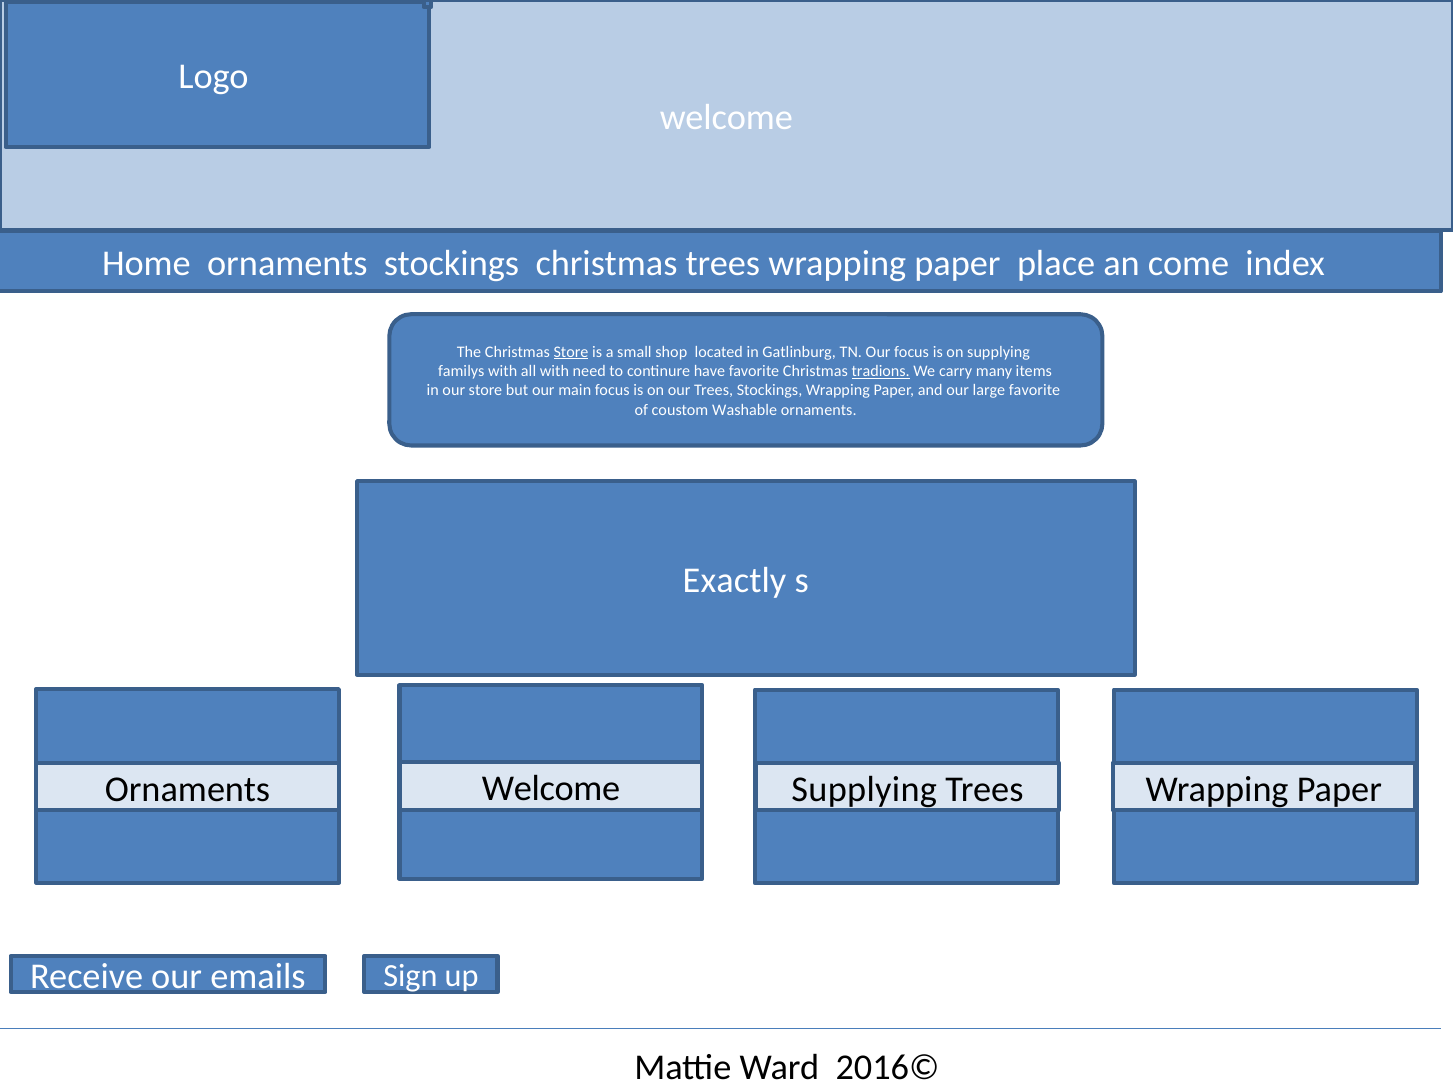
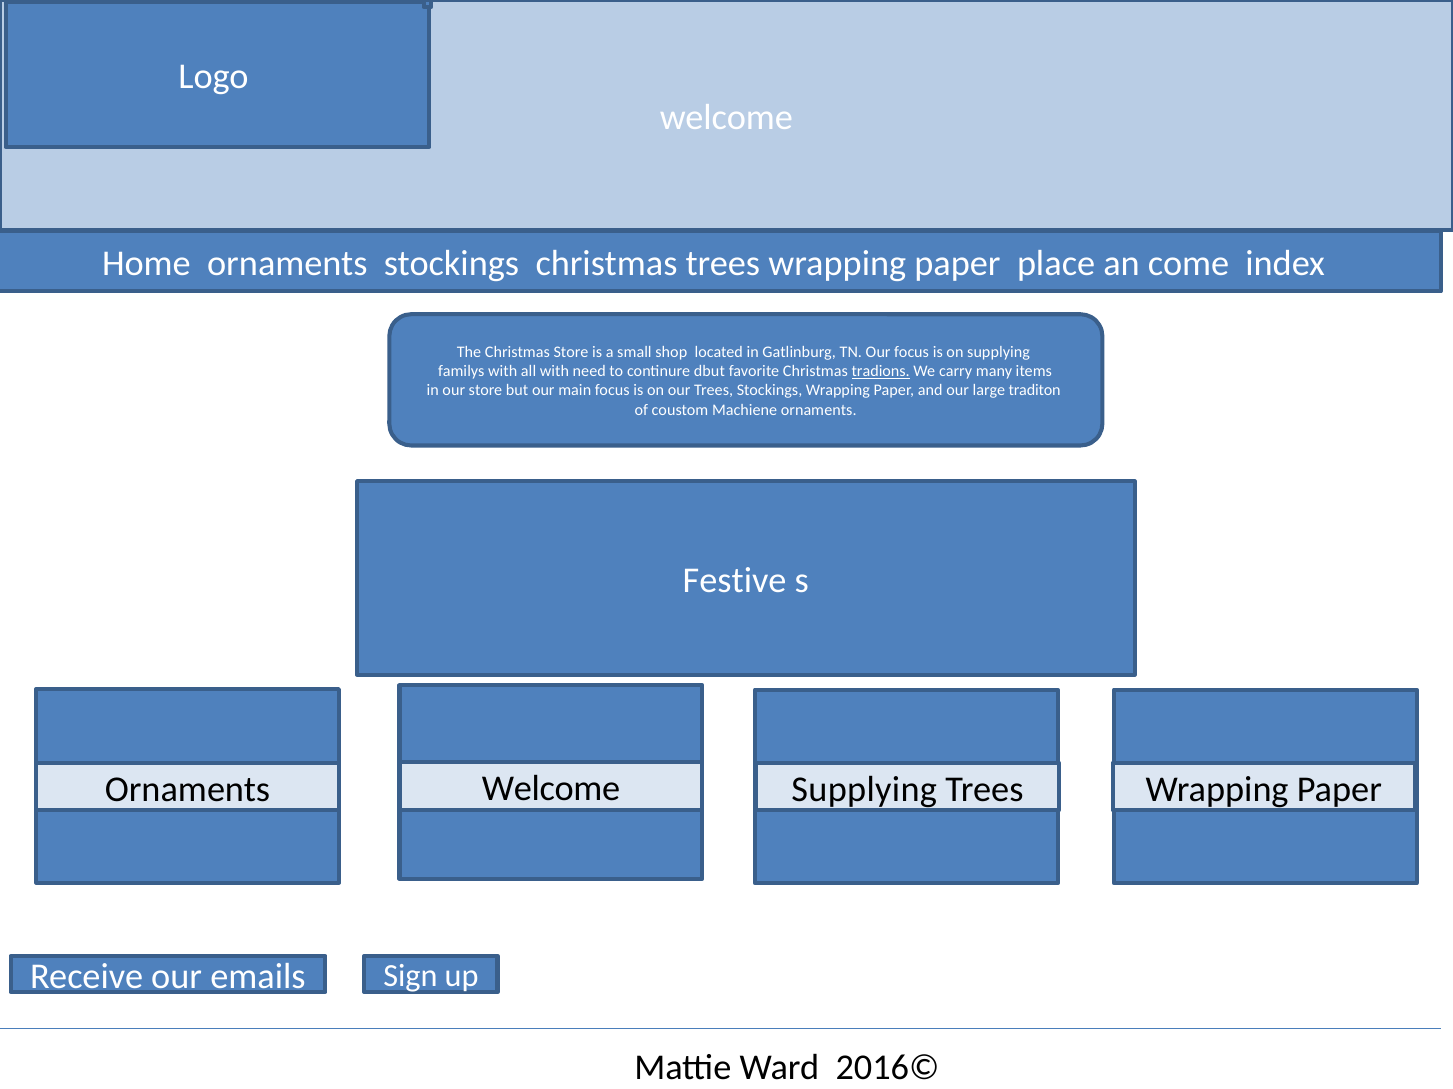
Store at (571, 352) underline: present -> none
have: have -> dbut
large favorite: favorite -> traditon
Washable: Washable -> Machiene
Exactly: Exactly -> Festive
